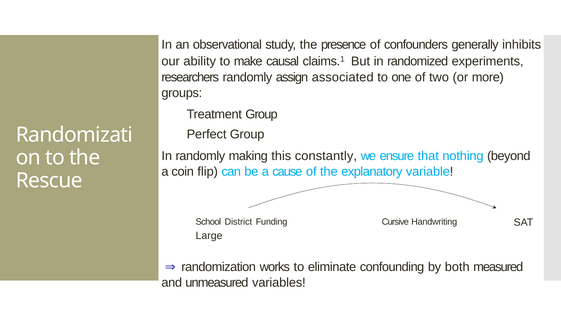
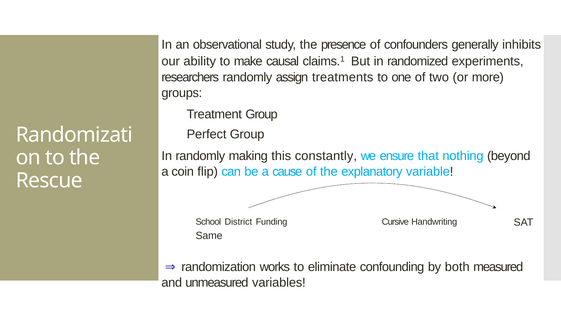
associated: associated -> treatments
Large: Large -> Same
